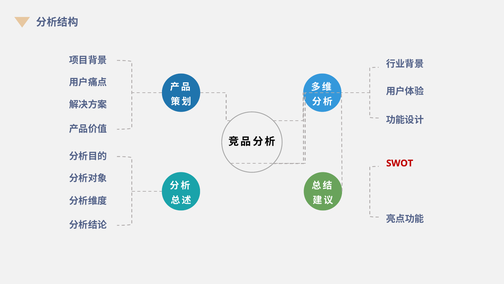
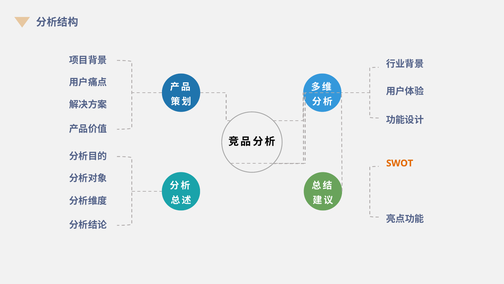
SWOT colour: red -> orange
